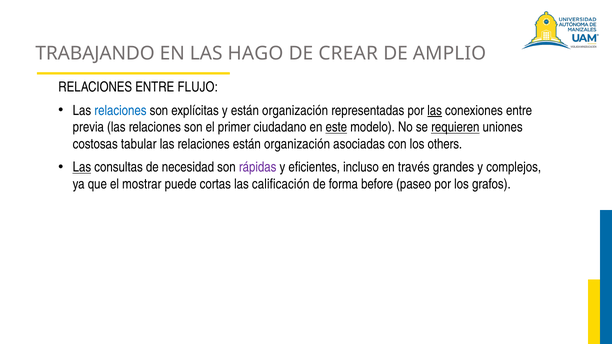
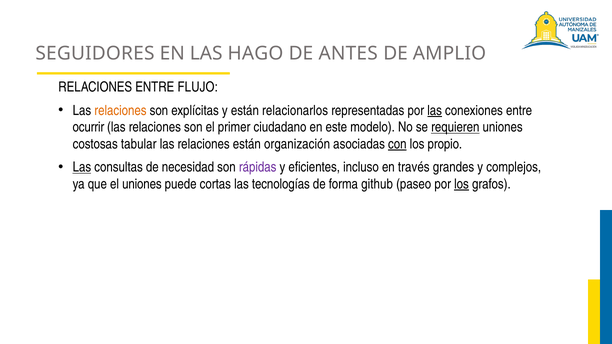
TRABAJANDO: TRABAJANDO -> SEGUIDORES
CREAR: CREAR -> ANTES
relaciones at (120, 110) colour: blue -> orange
y están organización: organización -> relacionarlos
previa: previa -> ocurrir
este underline: present -> none
con underline: none -> present
others: others -> propio
el mostrar: mostrar -> uniones
calificación: calificación -> tecnologías
before: before -> github
los at (461, 184) underline: none -> present
